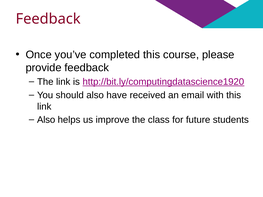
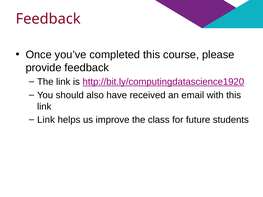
Also at (46, 120): Also -> Link
